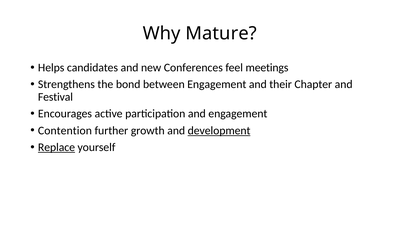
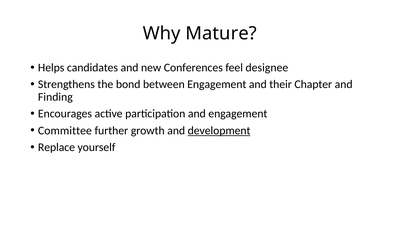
meetings: meetings -> designee
Festival: Festival -> Finding
Contention: Contention -> Committee
Replace underline: present -> none
